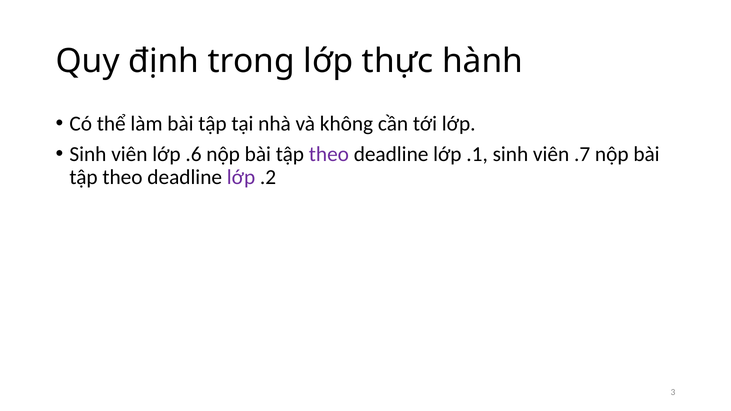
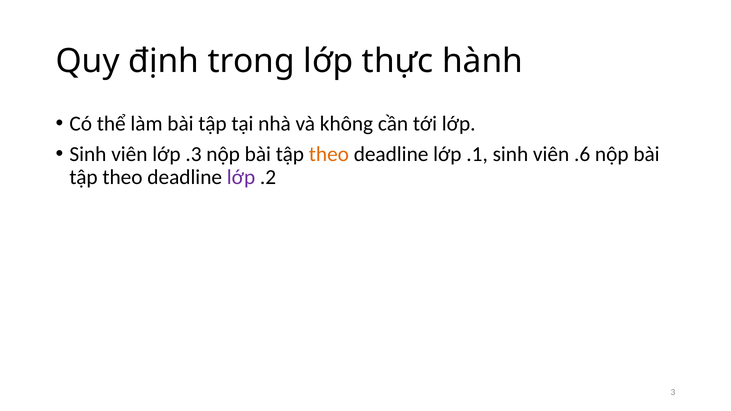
.6: .6 -> .3
theo at (329, 154) colour: purple -> orange
.7: .7 -> .6
